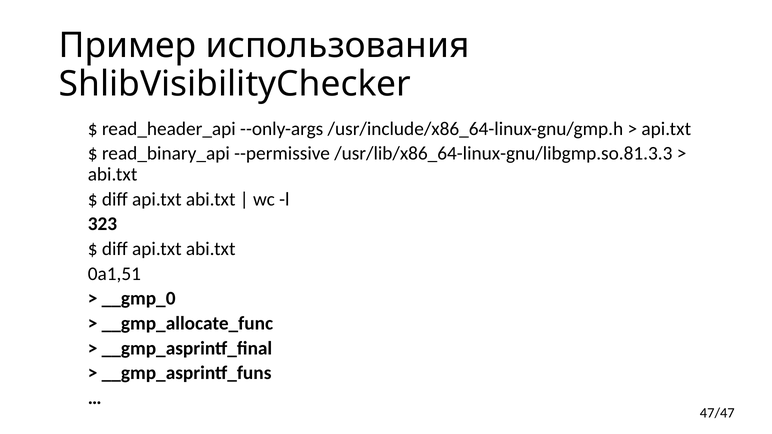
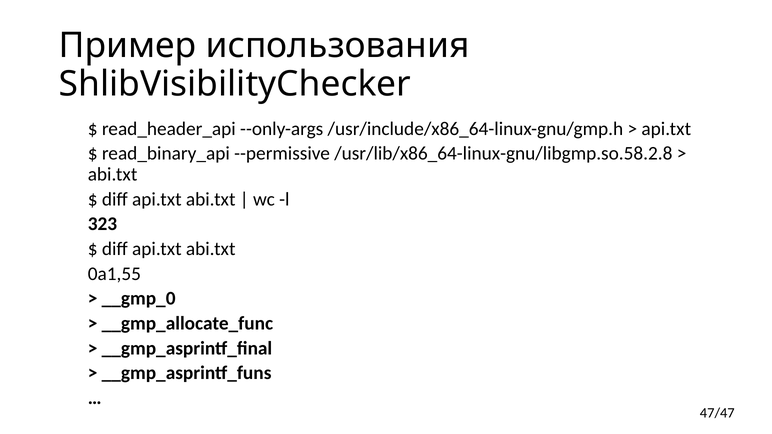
/usr/lib/x86_64-linux-gnu/libgmp.so.81.3.3: /usr/lib/x86_64-linux-gnu/libgmp.so.81.3.3 -> /usr/lib/x86_64-linux-gnu/libgmp.so.58.2.8
0a1,51: 0a1,51 -> 0a1,55
